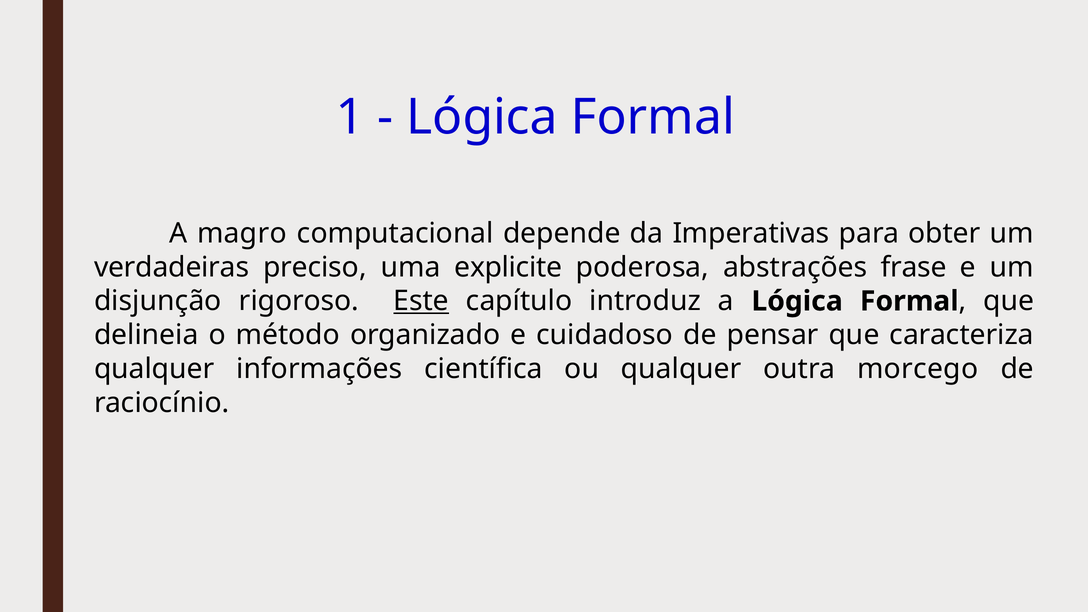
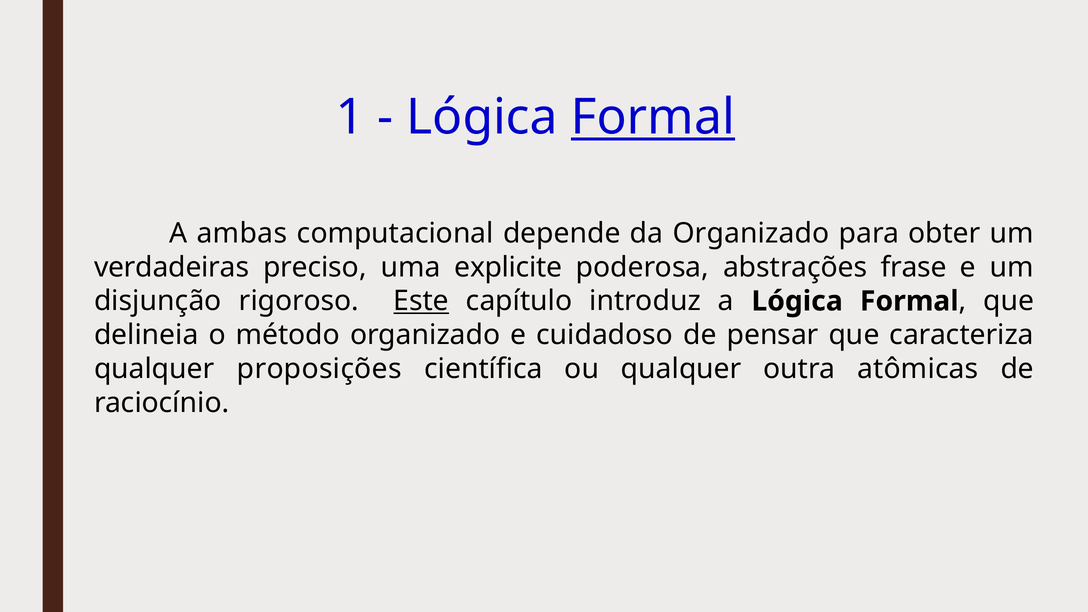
Formal at (653, 117) underline: none -> present
magro: magro -> ambas
da Imperativas: Imperativas -> Organizado
informações: informações -> proposições
morcego: morcego -> atômicas
